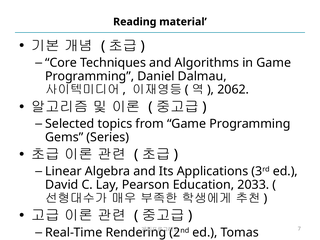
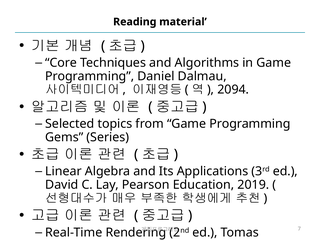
2062: 2062 -> 2094
2033: 2033 -> 2019
